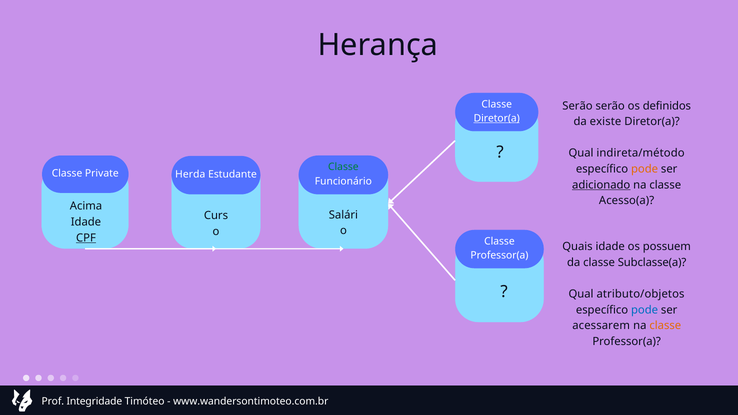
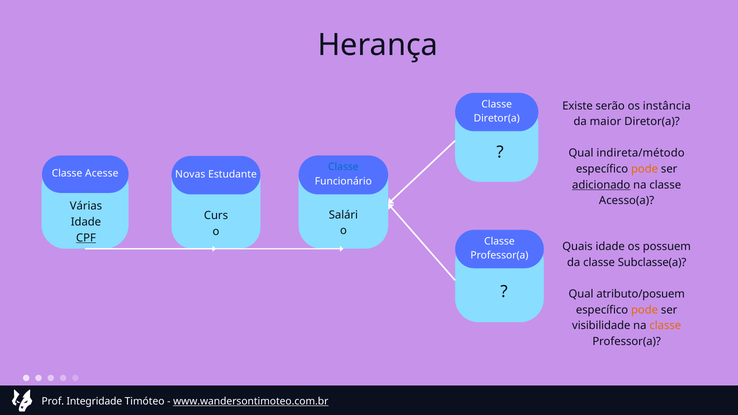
Serão at (577, 106): Serão -> Existe
definidos: definidos -> instância
Diretor(a at (497, 118) underline: present -> none
existe: existe -> maior
Classe at (343, 167) colour: green -> blue
Private: Private -> Acesse
Herda: Herda -> Novas
Acima: Acima -> Várias
atributo/objetos: atributo/objetos -> atributo/posuem
pode at (645, 310) colour: blue -> orange
acessarem: acessarem -> visibilidade
www.wandersontimoteo.com.br underline: none -> present
